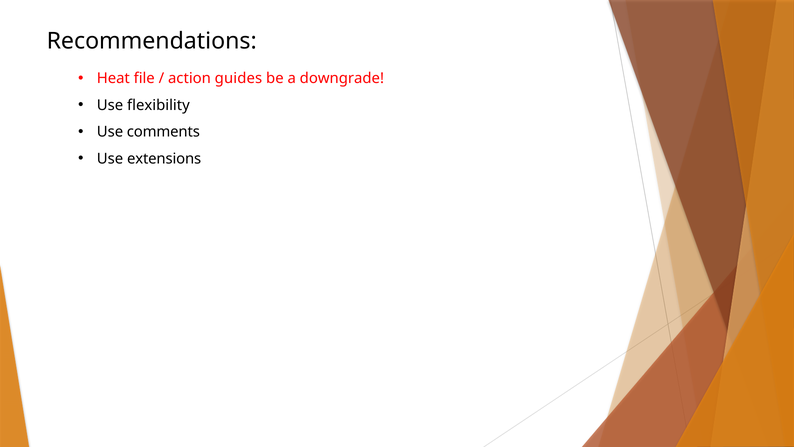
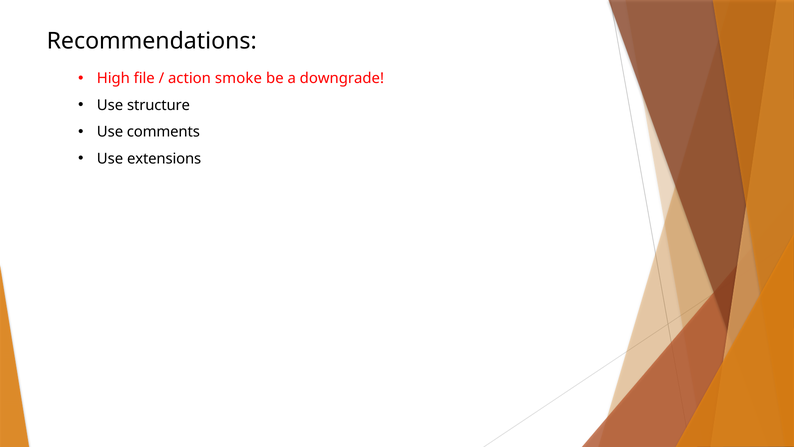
Heat: Heat -> High
guides: guides -> smoke
flexibility: flexibility -> structure
